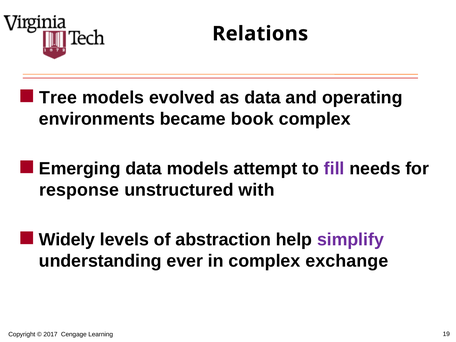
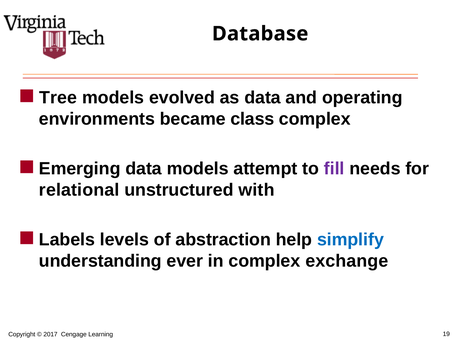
Relations: Relations -> Database
book: book -> class
response: response -> relational
Widely: Widely -> Labels
simplify colour: purple -> blue
